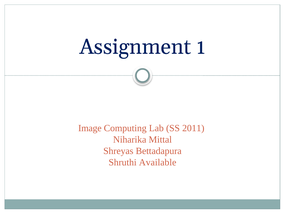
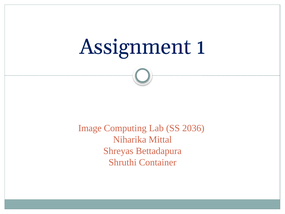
2011: 2011 -> 2036
Available: Available -> Container
